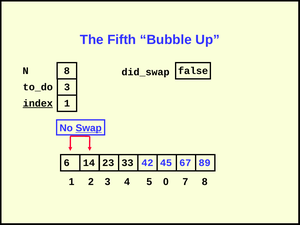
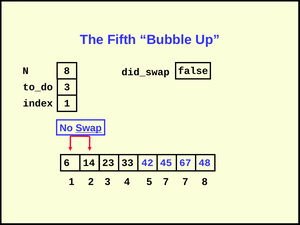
index underline: present -> none
89: 89 -> 48
5 0: 0 -> 7
